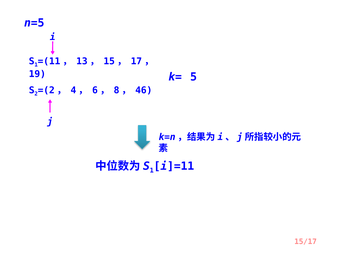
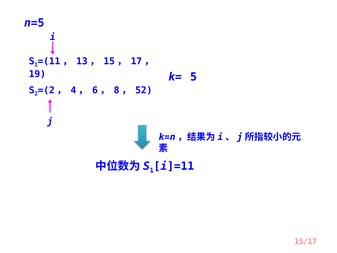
46: 46 -> 52
